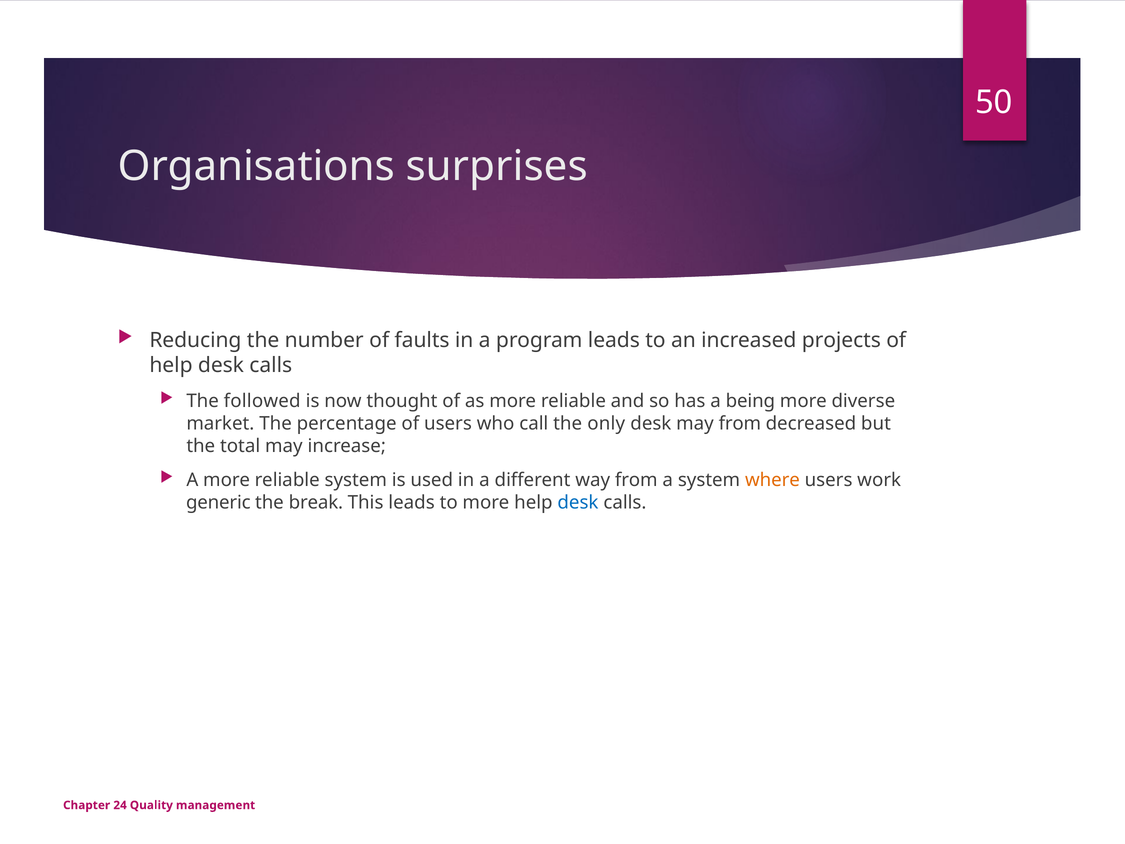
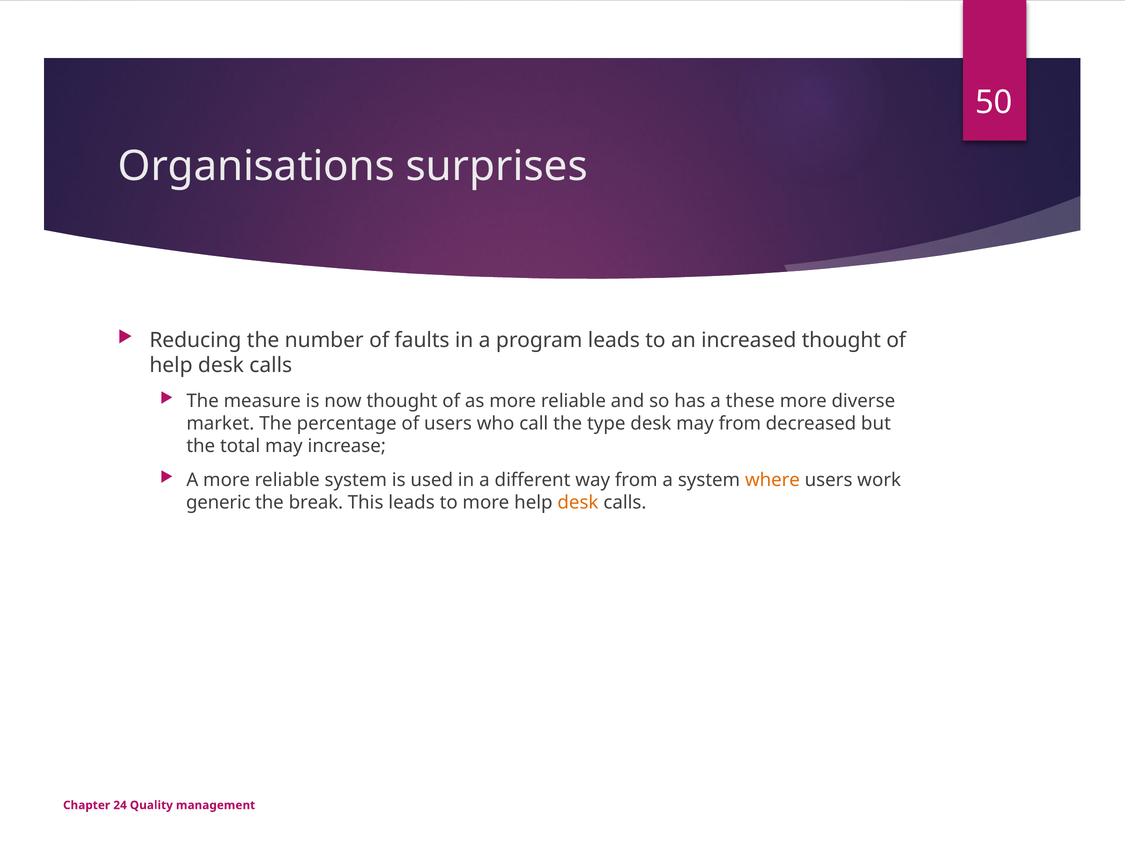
increased projects: projects -> thought
followed: followed -> measure
being: being -> these
only: only -> type
desk at (578, 503) colour: blue -> orange
